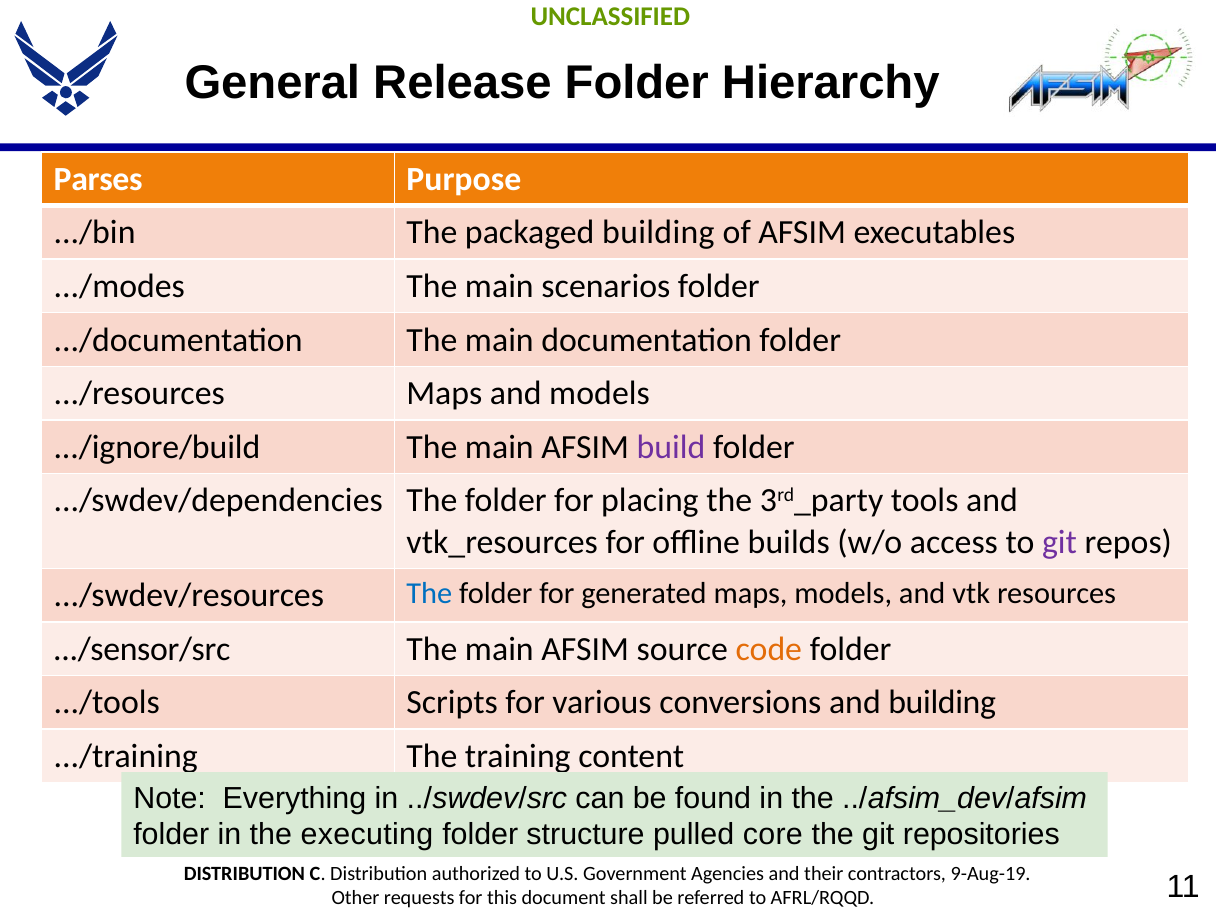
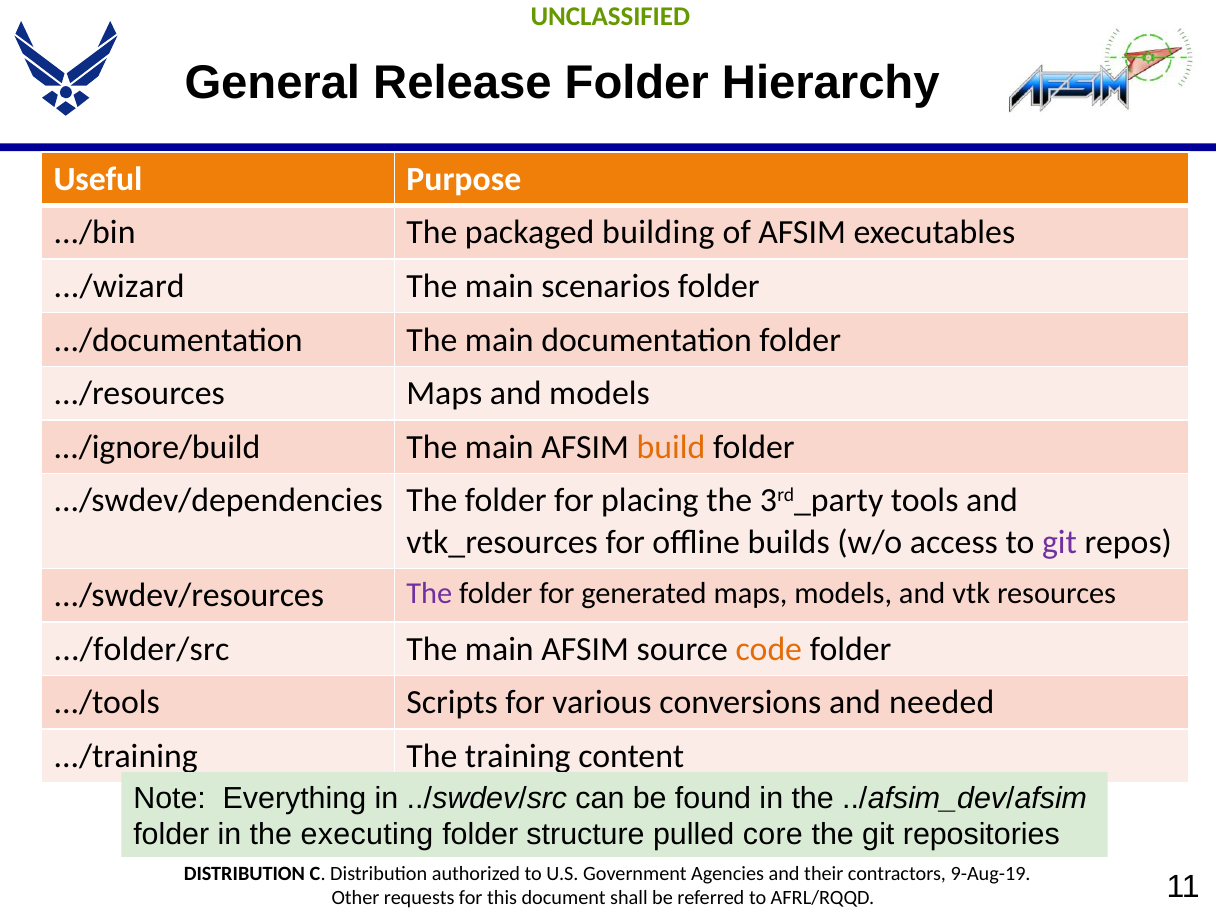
Parses: Parses -> Useful
.../modes: .../modes -> .../wizard
build colour: purple -> orange
The at (429, 593) colour: blue -> purple
.../sensor/src: .../sensor/src -> .../folder/src
and building: building -> needed
